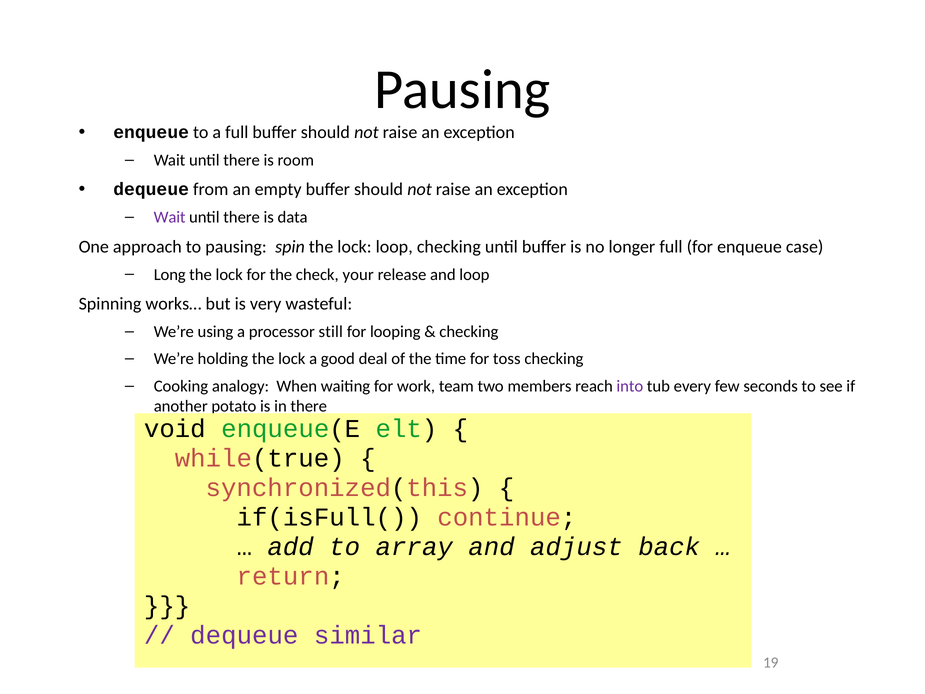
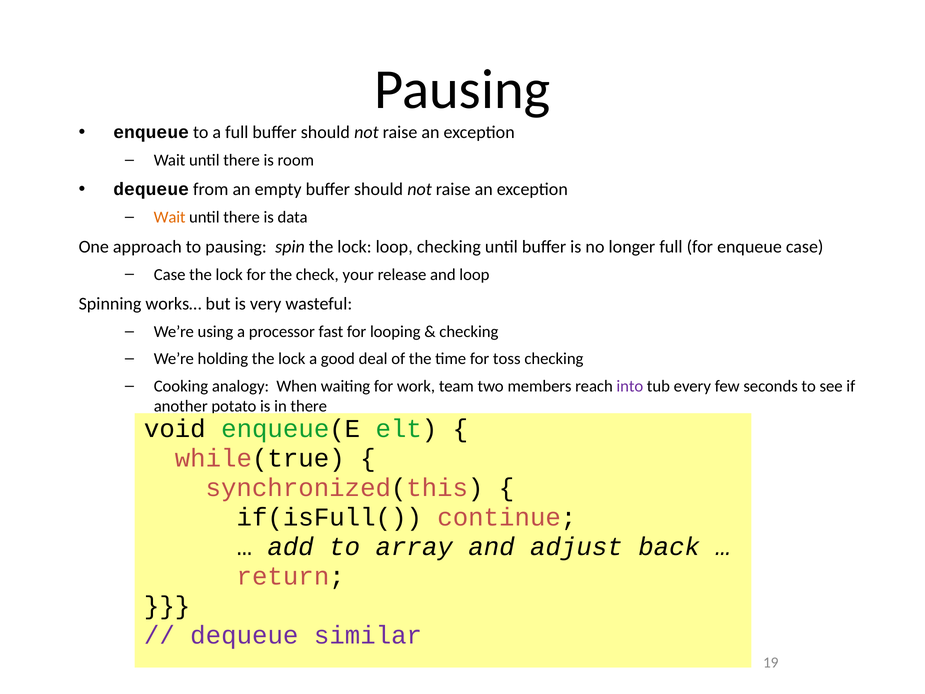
Wait at (170, 217) colour: purple -> orange
Long at (170, 274): Long -> Case
still: still -> fast
